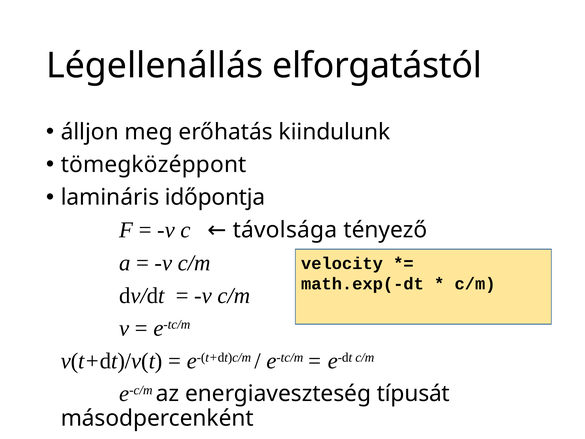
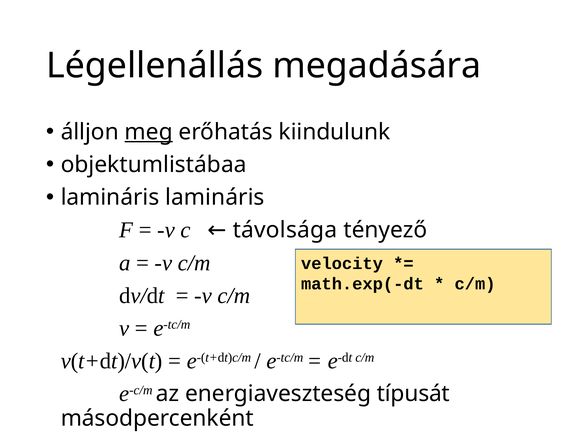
elforgatástól: elforgatástól -> megadására
meg underline: none -> present
tömegközéppont: tömegközéppont -> objektumlistábaa
lamináris időpontja: időpontja -> lamináris
